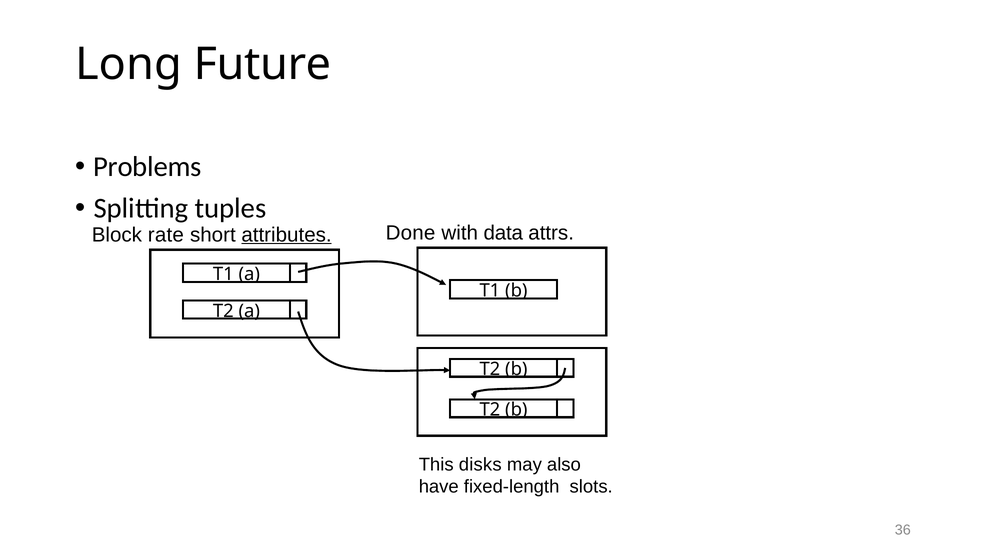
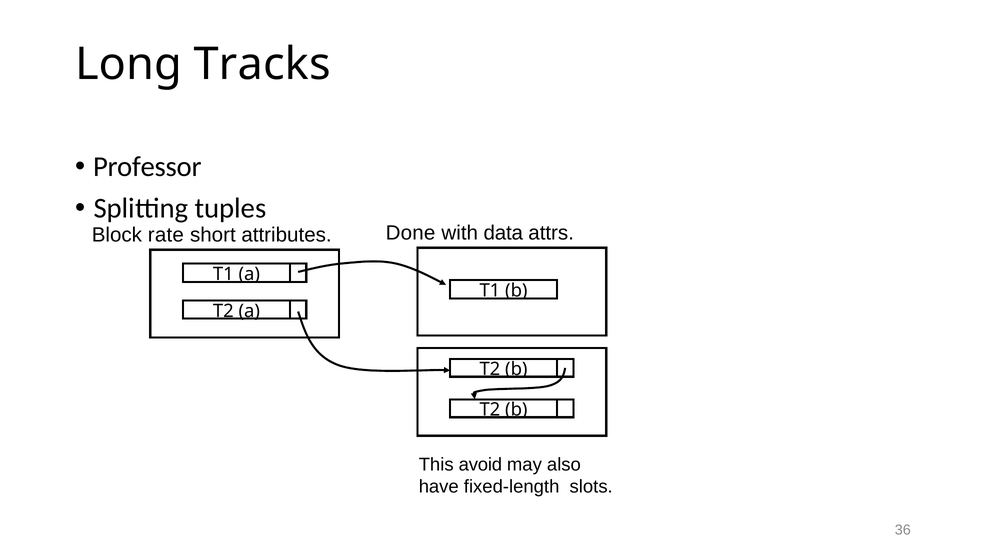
Future: Future -> Tracks
Problems: Problems -> Professor
attributes underline: present -> none
disks: disks -> avoid
